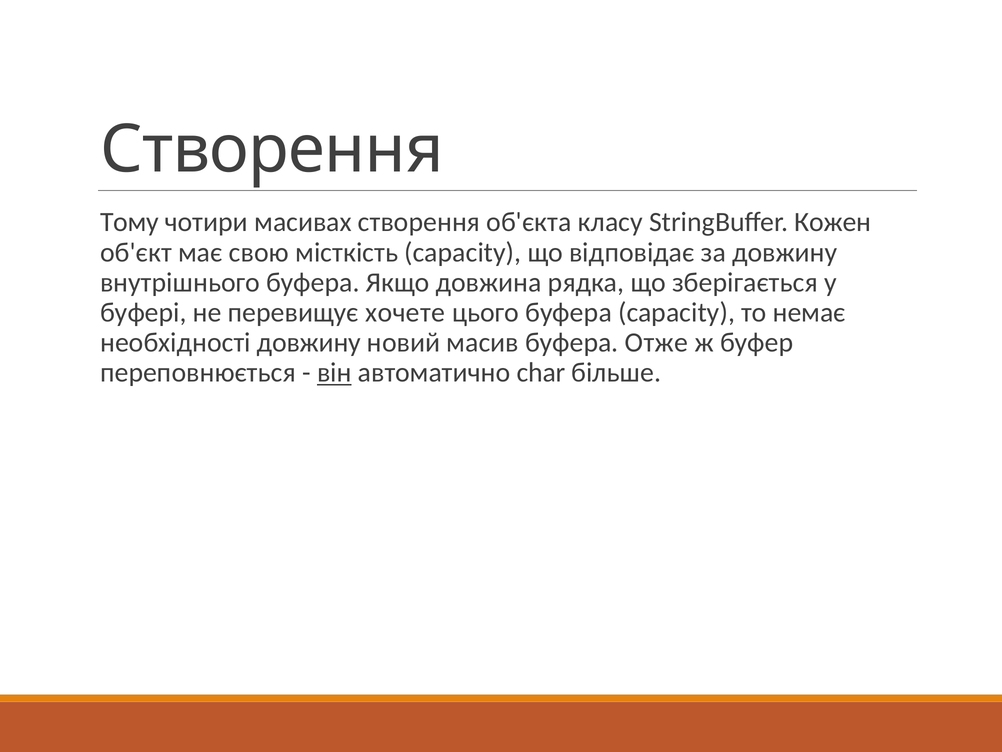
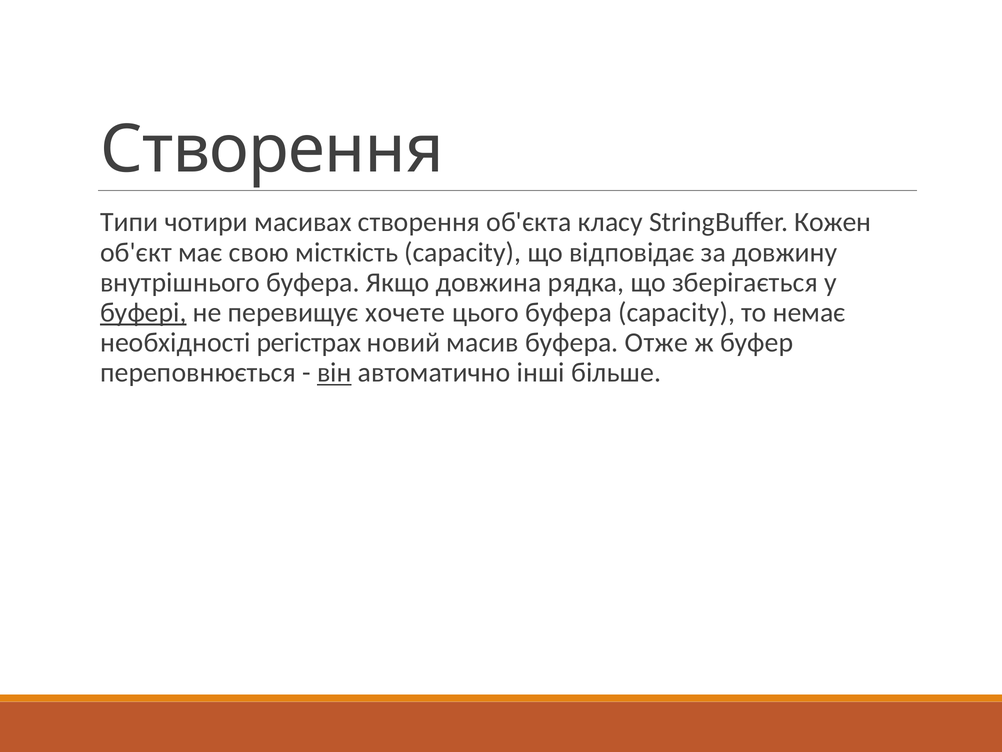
Тому: Тому -> Типи
буфері underline: none -> present
необхідності довжину: довжину -> регістрах
char: char -> інші
